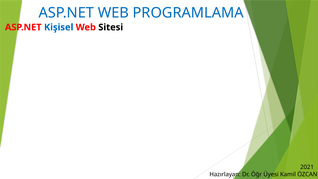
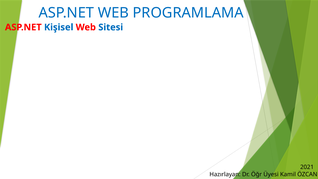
Sitesi colour: black -> blue
